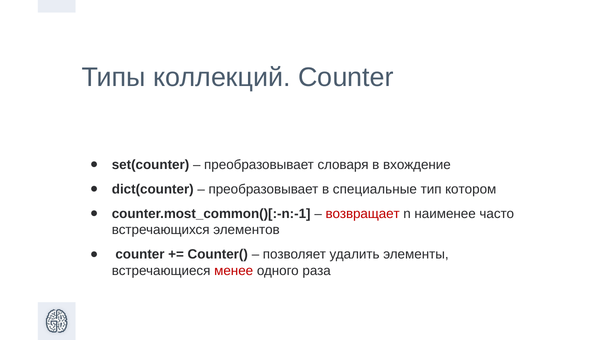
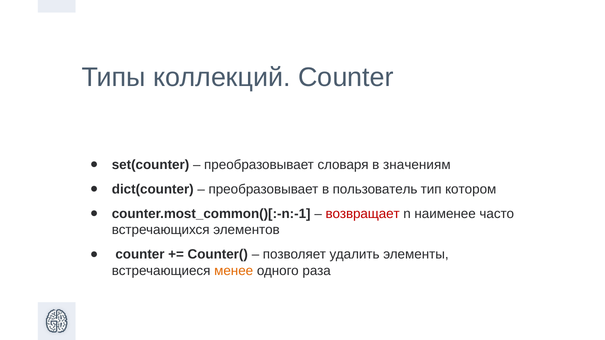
вхождение: вхождение -> значениям
специальные: специальные -> пользователь
менее colour: red -> orange
